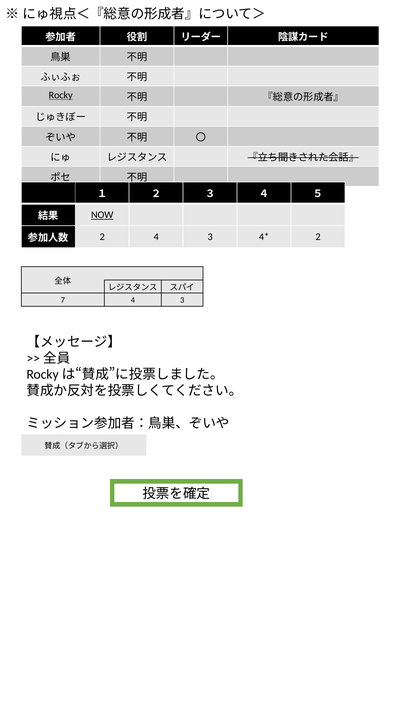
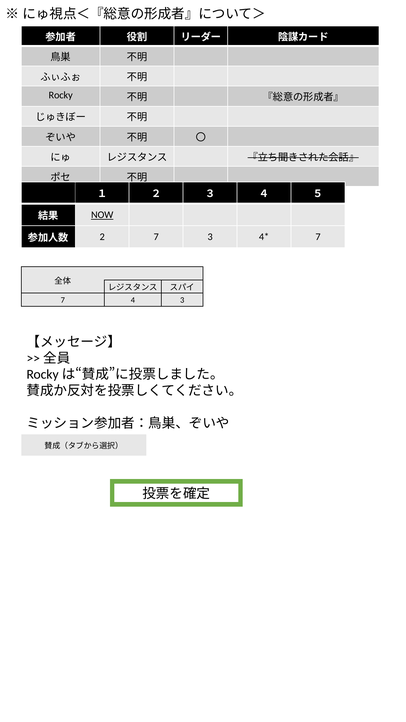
Rocky underline: present -> none
2 4: 4 -> 7
2 at (318, 237): 2 -> 7
